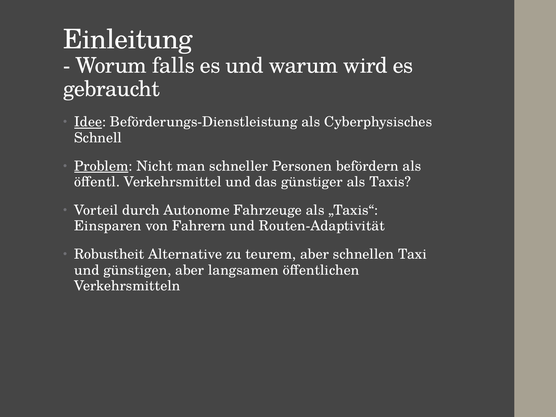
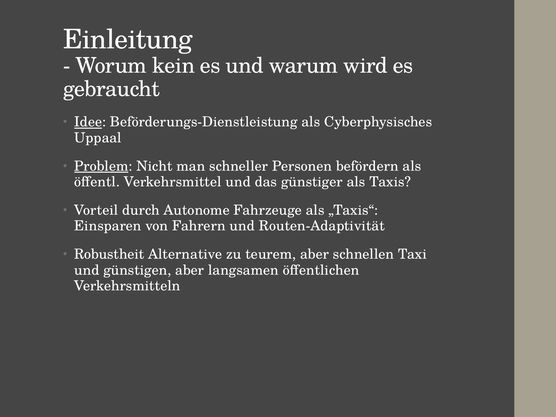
falls: falls -> kein
Schnell: Schnell -> Uppaal
